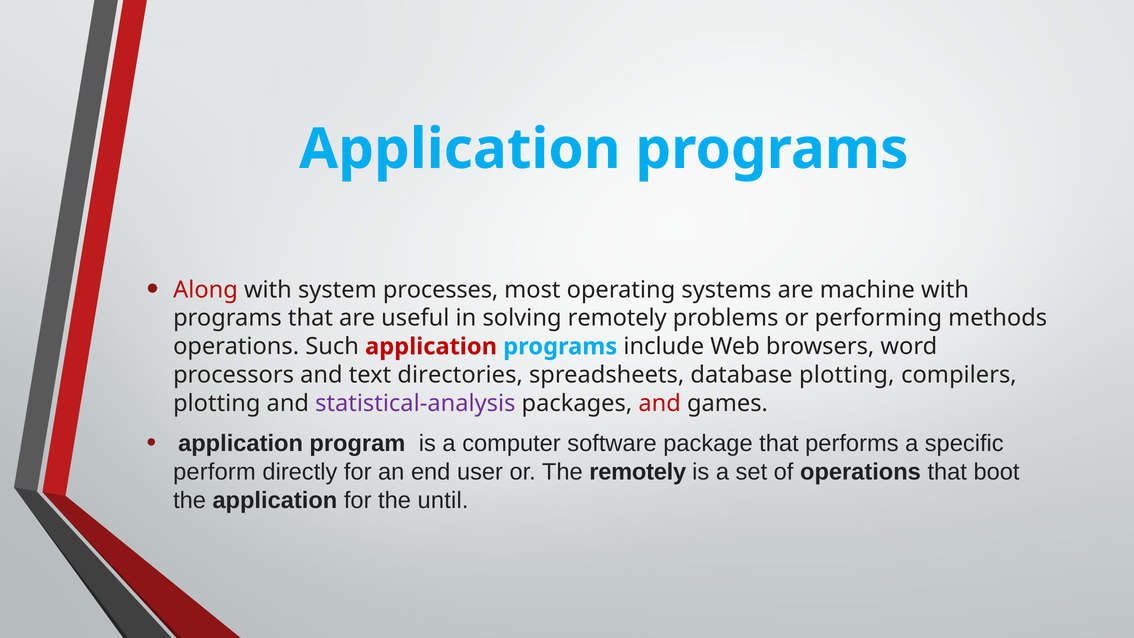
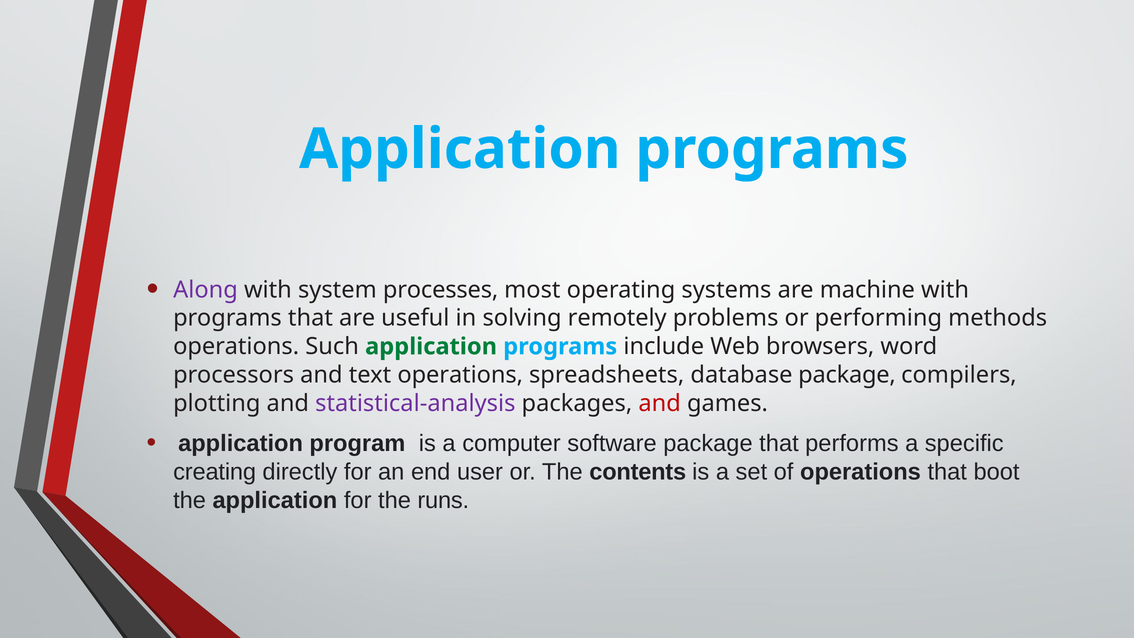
Along colour: red -> purple
application at (431, 346) colour: red -> green
text directories: directories -> operations
database plotting: plotting -> package
perform: perform -> creating
The remotely: remotely -> contents
until: until -> runs
